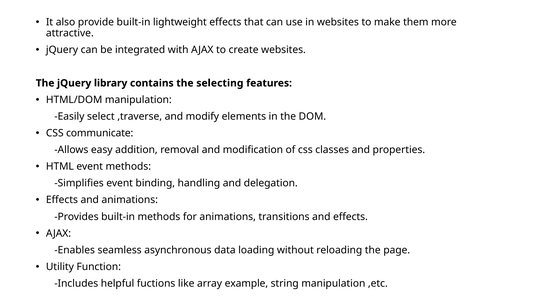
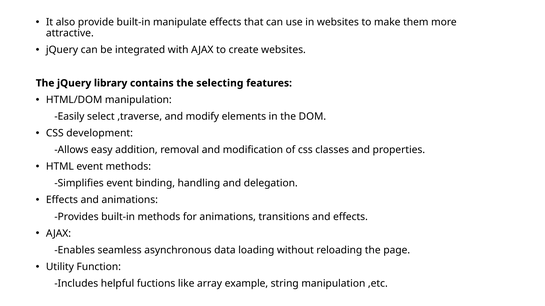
lightweight: lightweight -> manipulate
communicate: communicate -> development
